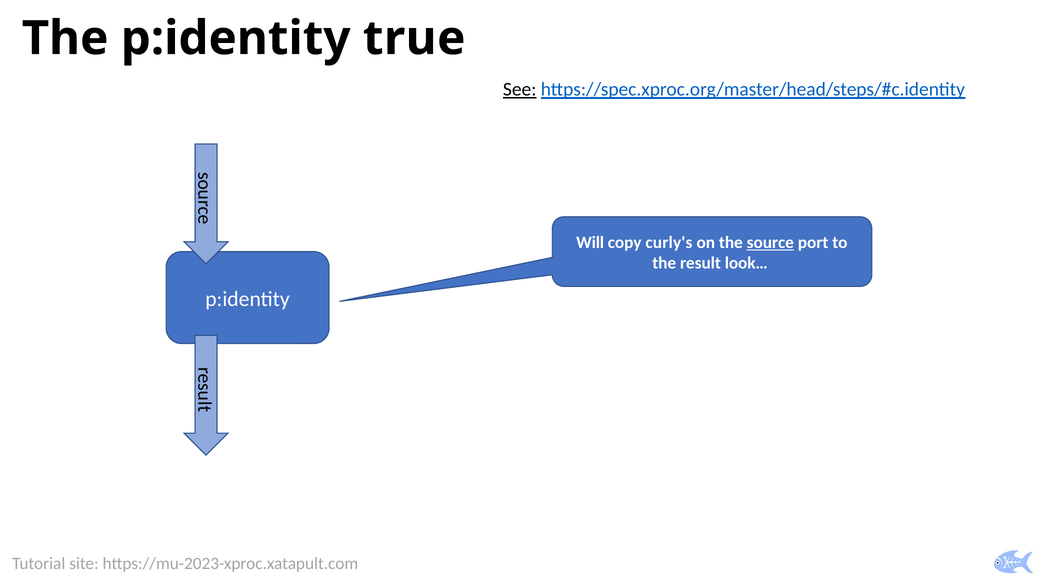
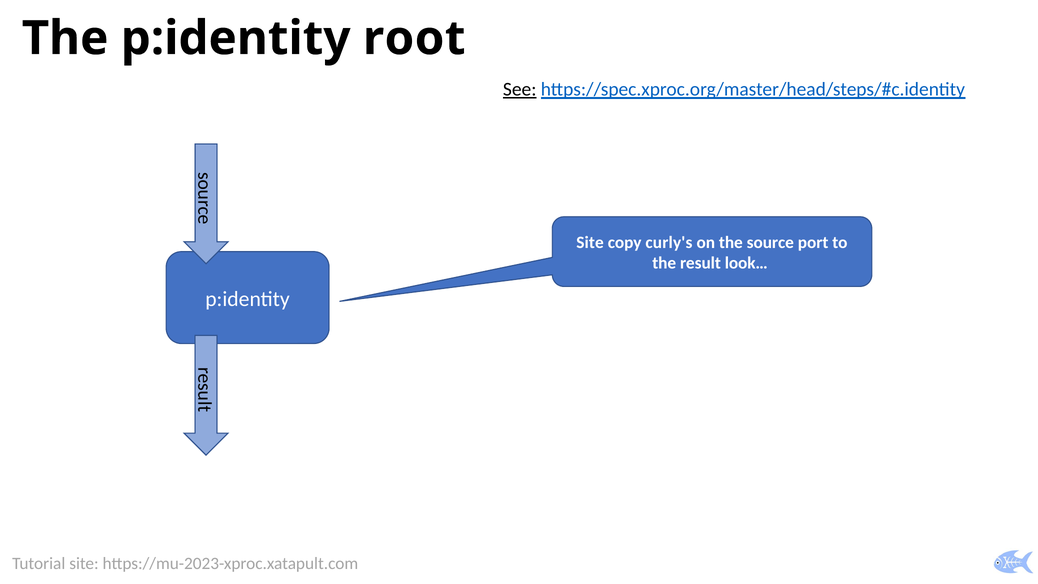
true: true -> root
Will at (590, 242): Will -> Site
source underline: present -> none
